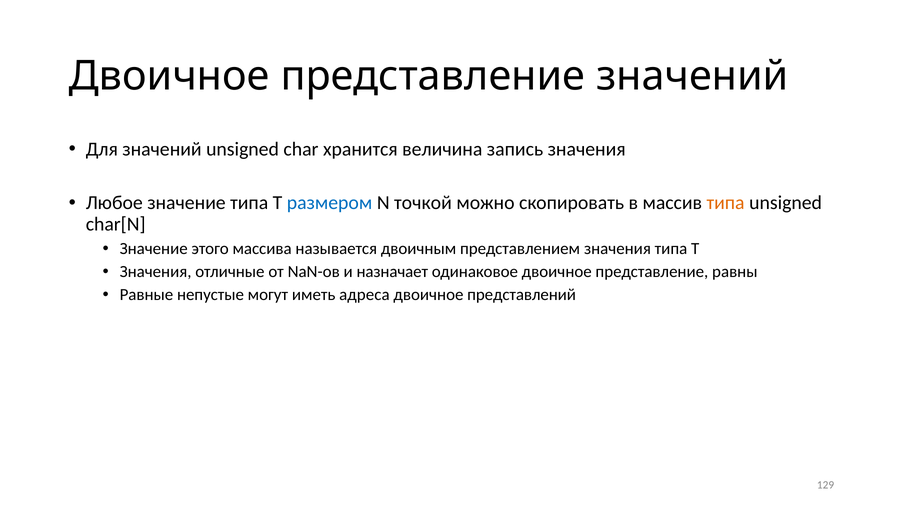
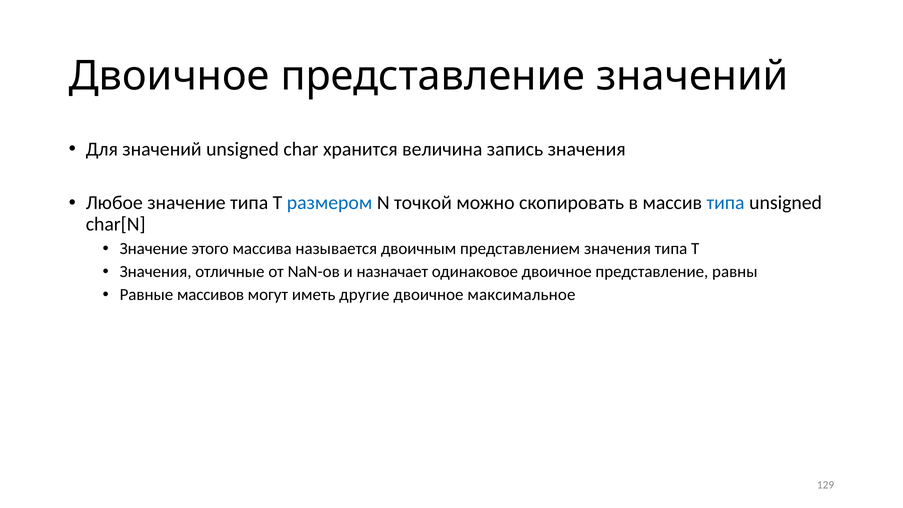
типа at (726, 203) colour: orange -> blue
непустые: непустые -> массивов
адреса: адреса -> другие
представлений: представлений -> максимальное
